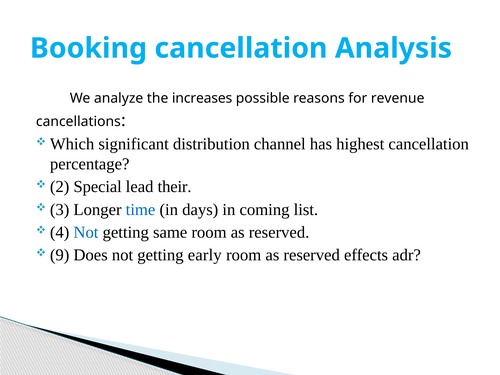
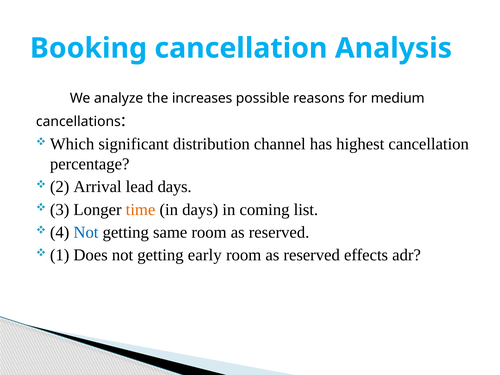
revenue: revenue -> medium
Special: Special -> Arrival
lead their: their -> days
time colour: blue -> orange
9: 9 -> 1
